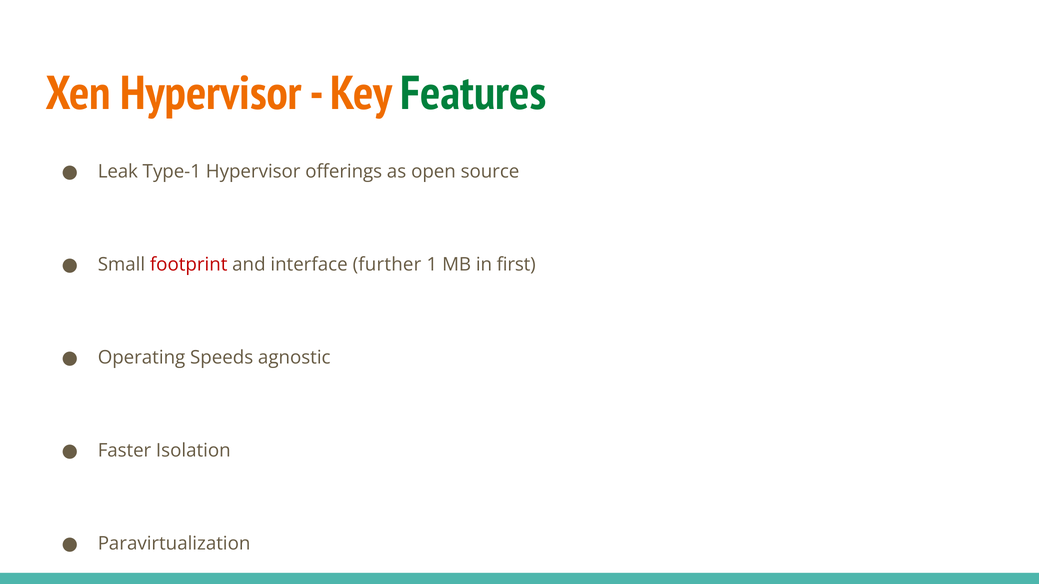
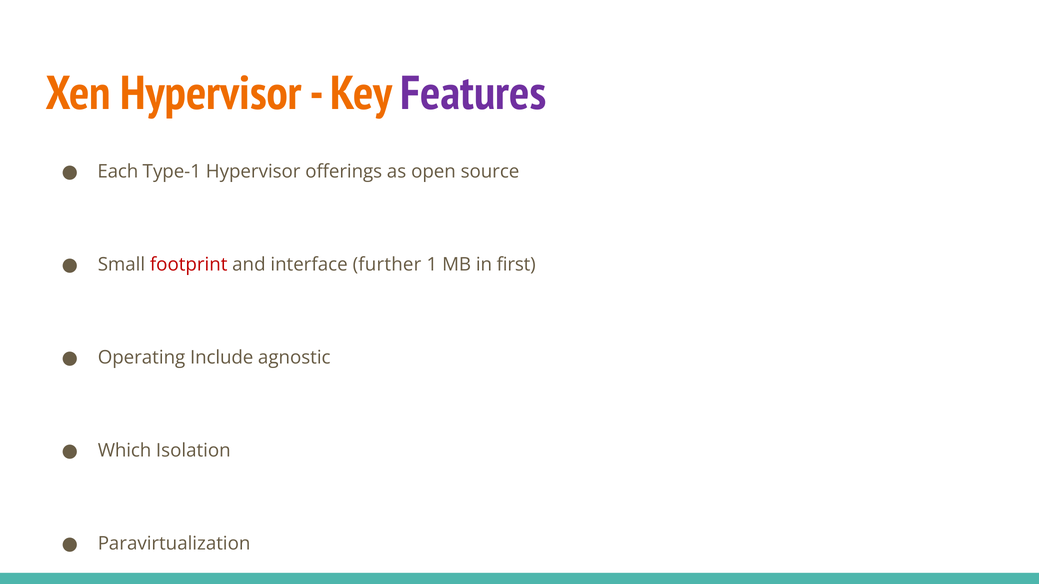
Features colour: green -> purple
Leak: Leak -> Each
Speeds: Speeds -> Include
Faster: Faster -> Which
